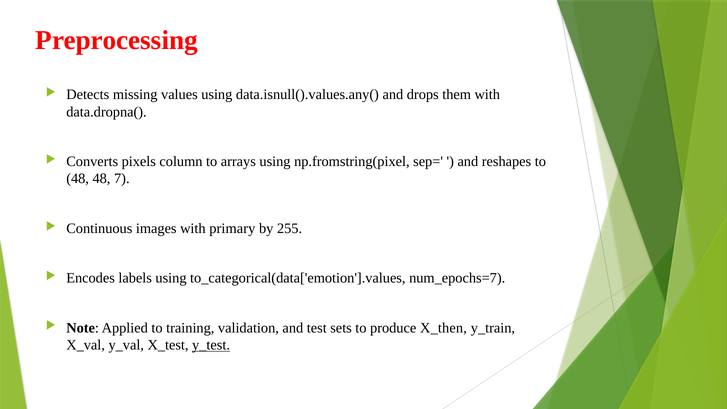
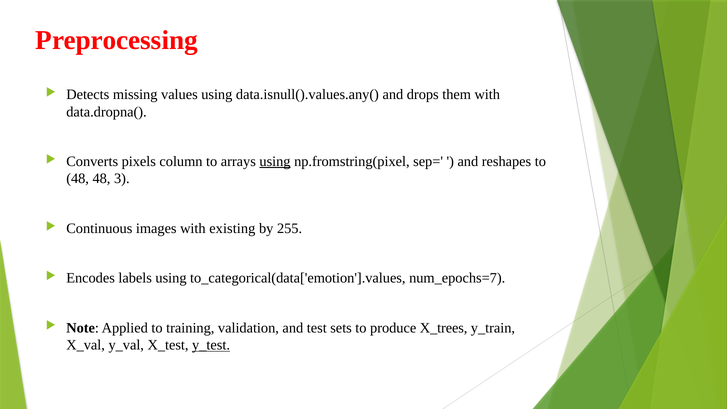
using at (275, 161) underline: none -> present
7: 7 -> 3
primary: primary -> existing
X_then: X_then -> X_trees
